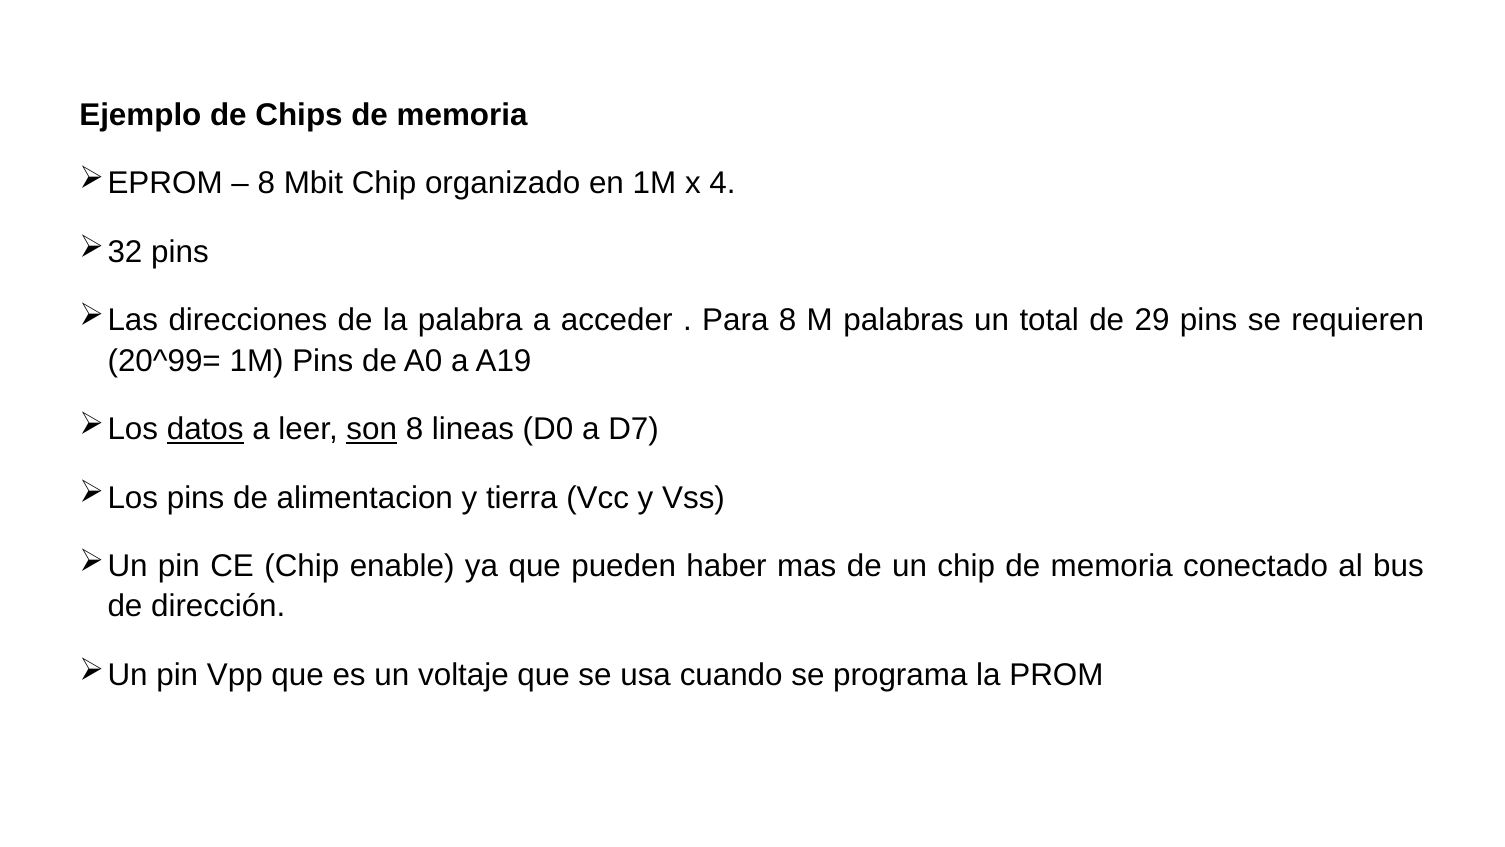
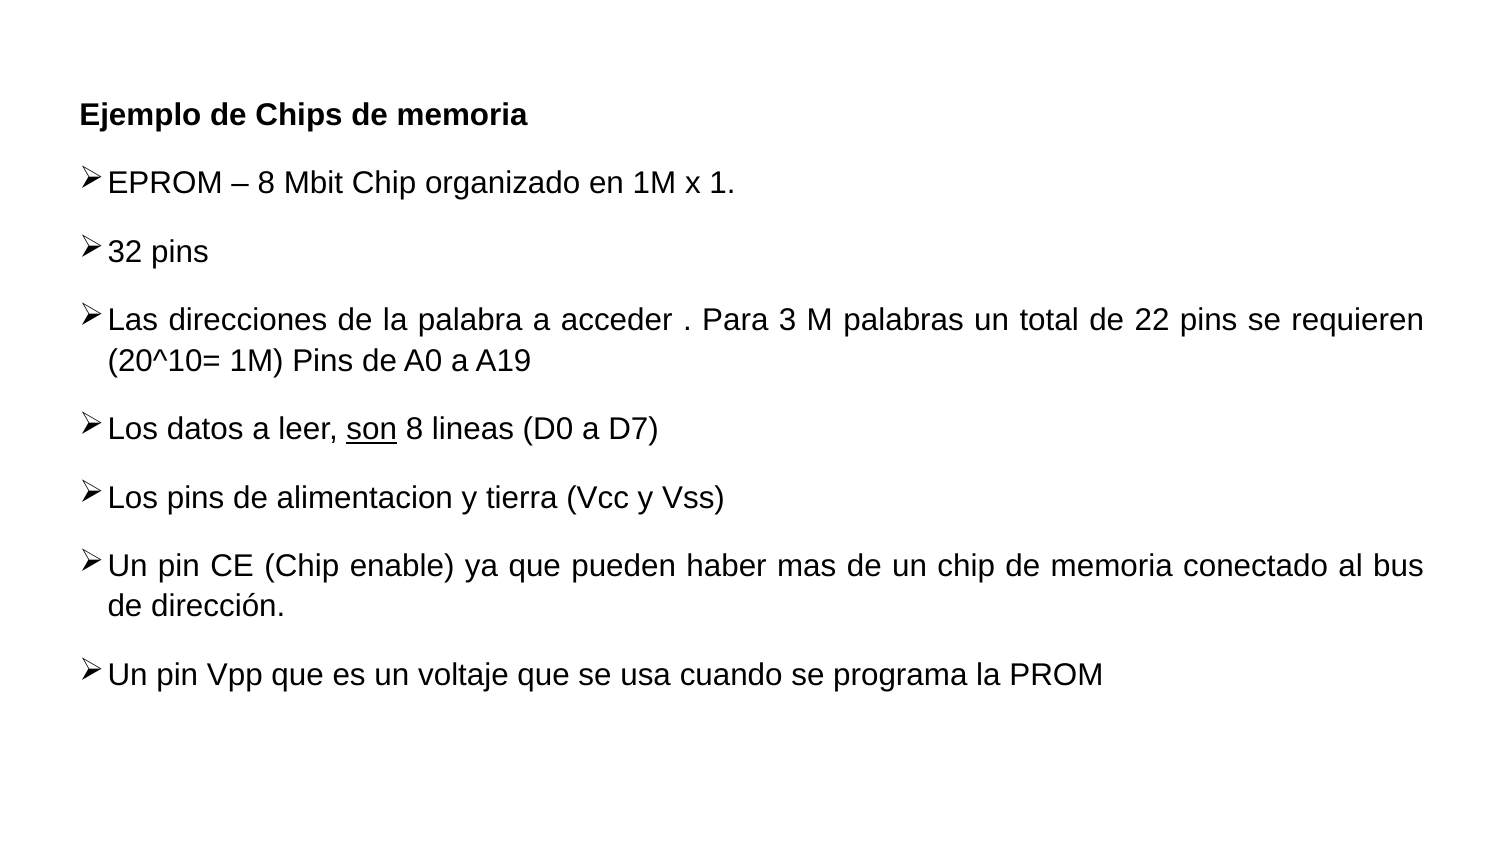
4: 4 -> 1
Para 8: 8 -> 3
29: 29 -> 22
20^99=: 20^99= -> 20^10=
datos underline: present -> none
